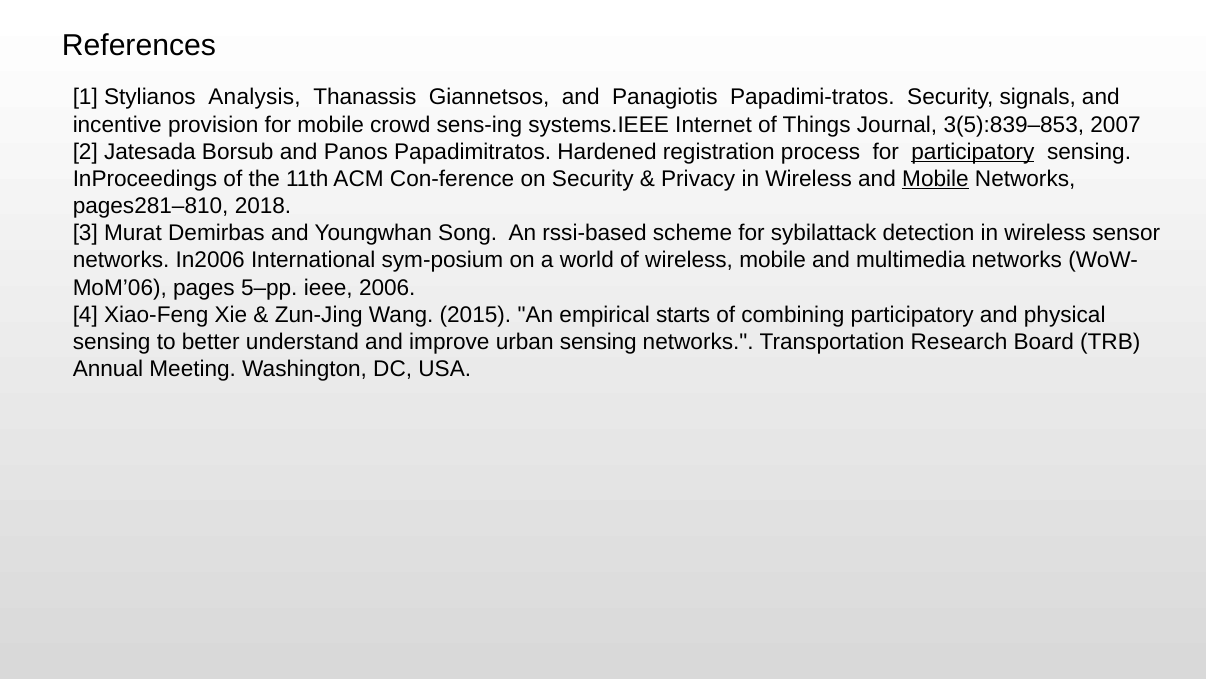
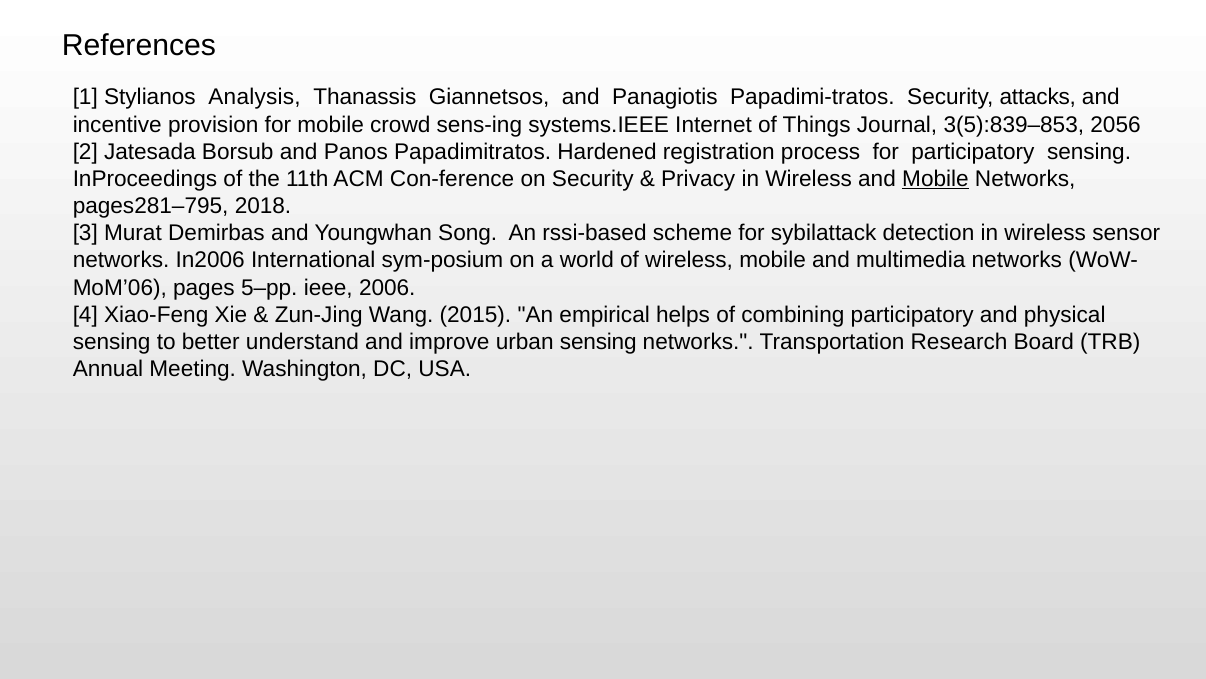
signals: signals -> attacks
2007: 2007 -> 2056
participatory at (973, 152) underline: present -> none
pages281–810: pages281–810 -> pages281–795
starts: starts -> helps
